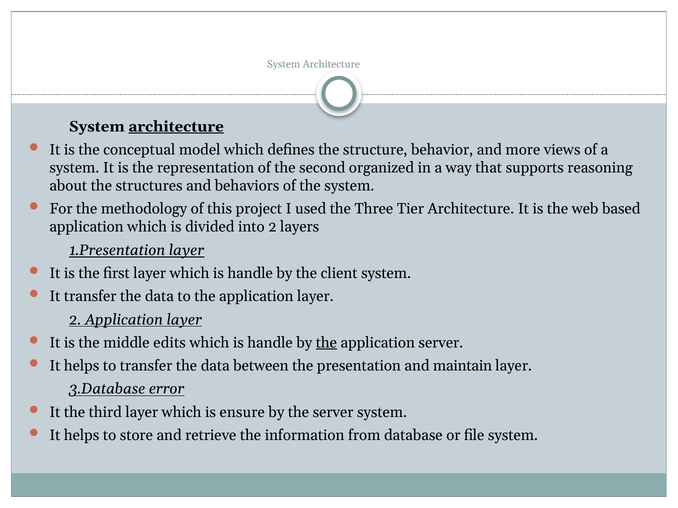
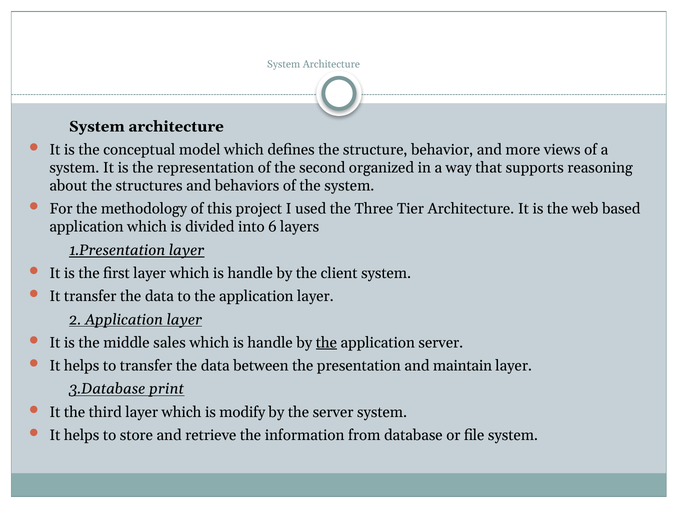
architecture at (176, 127) underline: present -> none
into 2: 2 -> 6
edits: edits -> sales
error: error -> print
ensure: ensure -> modify
